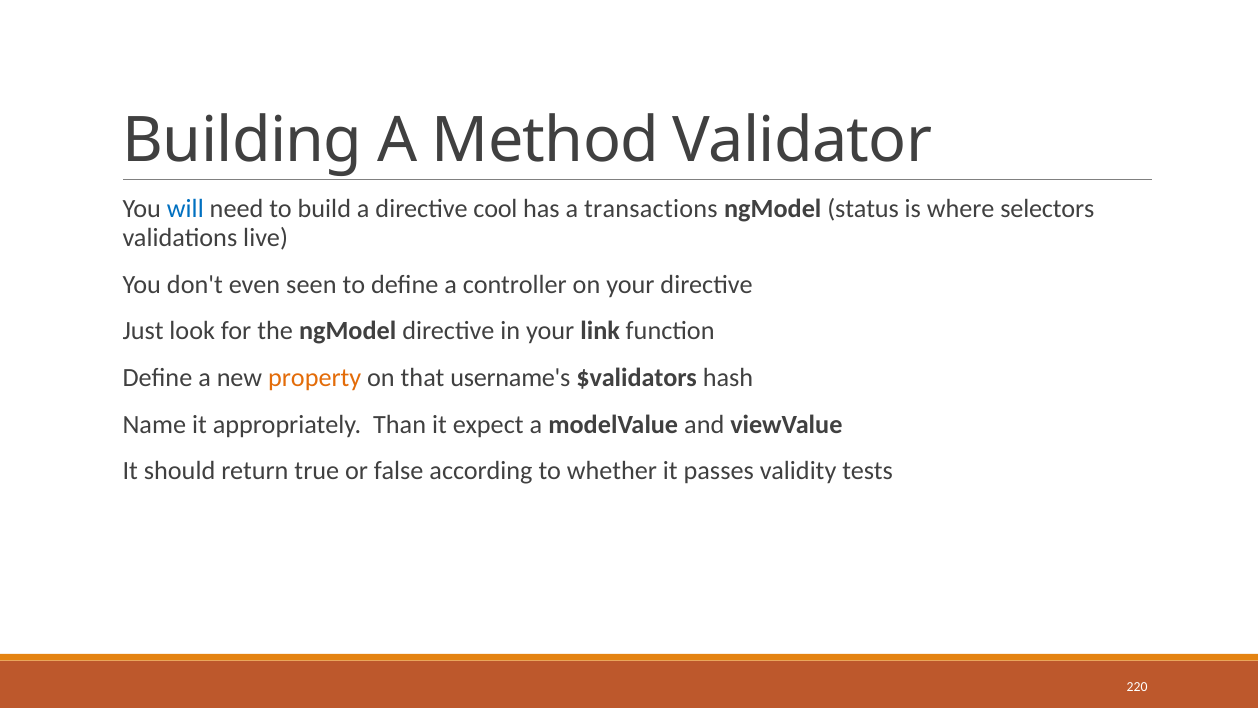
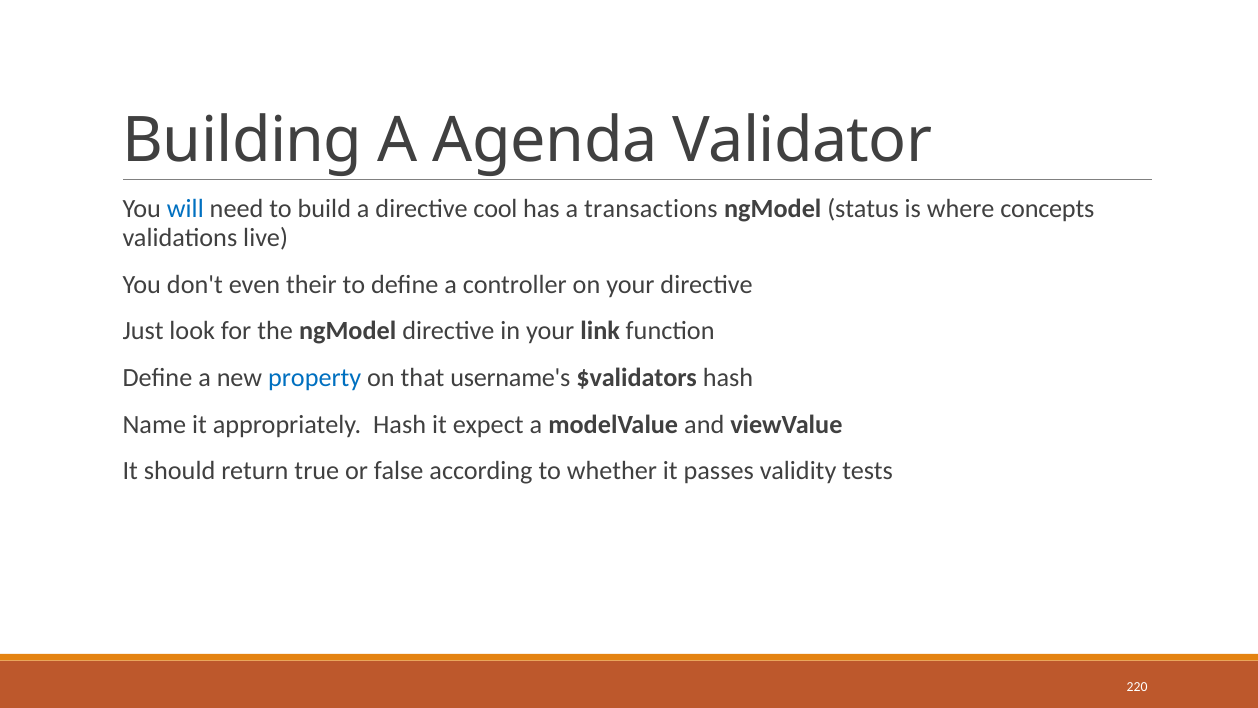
Method: Method -> Agenda
selectors: selectors -> concepts
seen: seen -> their
property colour: orange -> blue
appropriately Than: Than -> Hash
